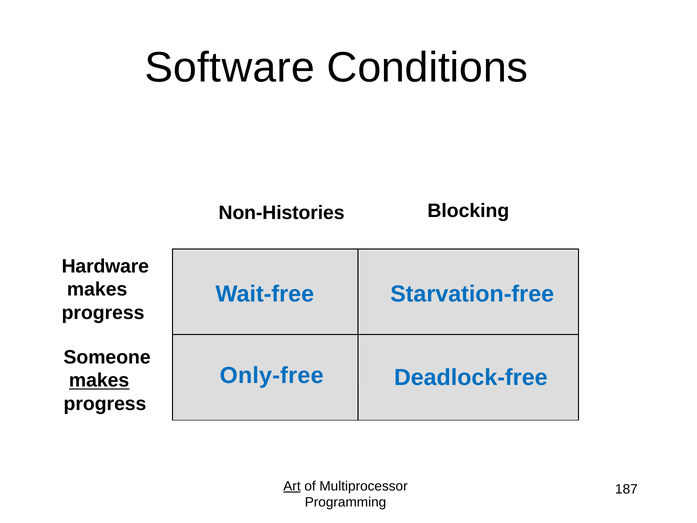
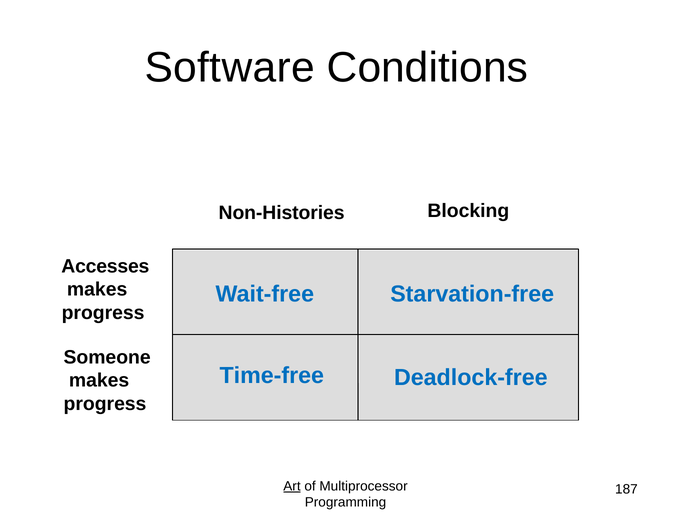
Hardware: Hardware -> Accesses
Only-free: Only-free -> Time-free
makes at (99, 380) underline: present -> none
